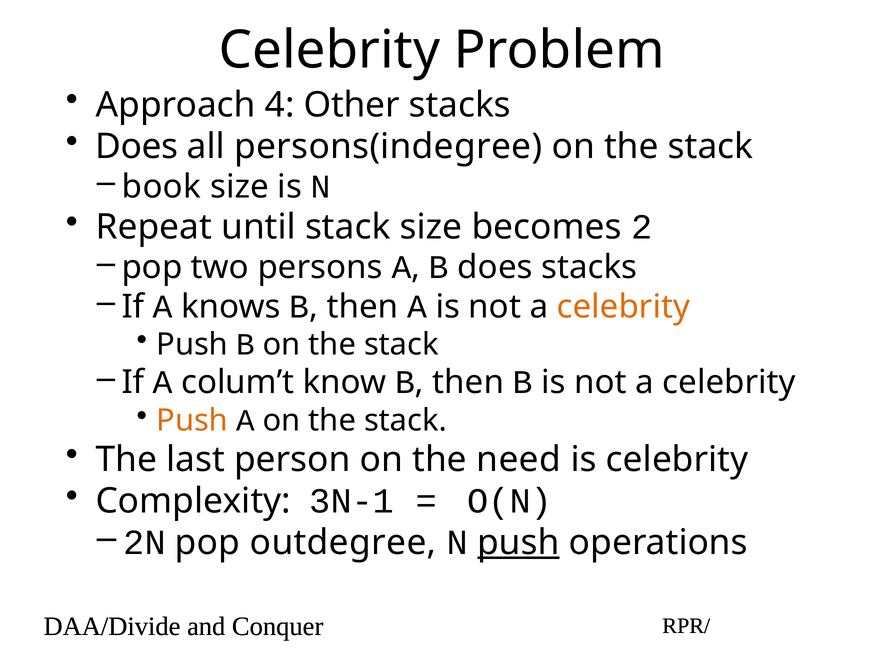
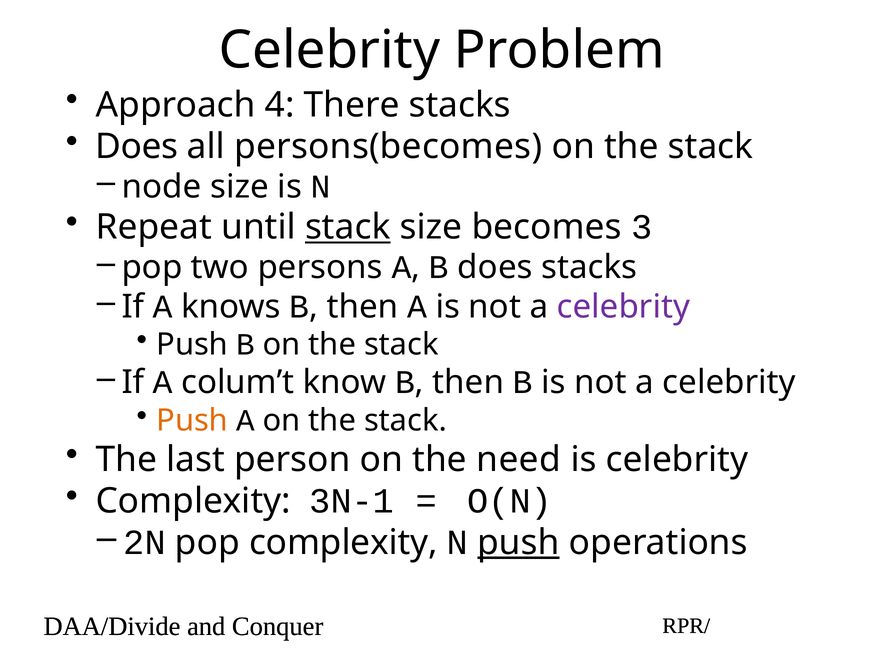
Other: Other -> There
persons(indegree: persons(indegree -> persons(becomes
book: book -> node
stack at (348, 227) underline: none -> present
2: 2 -> 3
celebrity at (623, 307) colour: orange -> purple
pop outdegree: outdegree -> complexity
